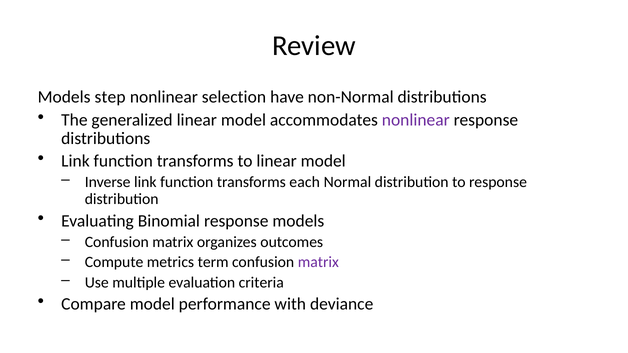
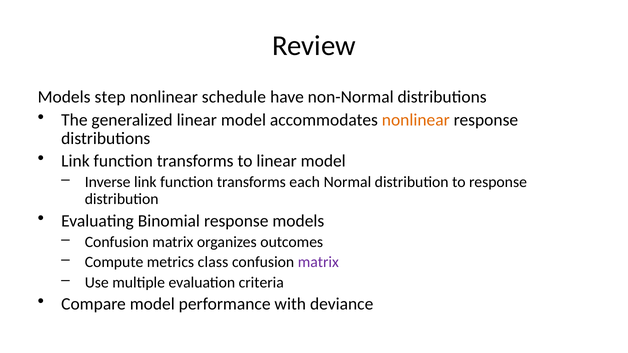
selection: selection -> schedule
nonlinear at (416, 120) colour: purple -> orange
term: term -> class
